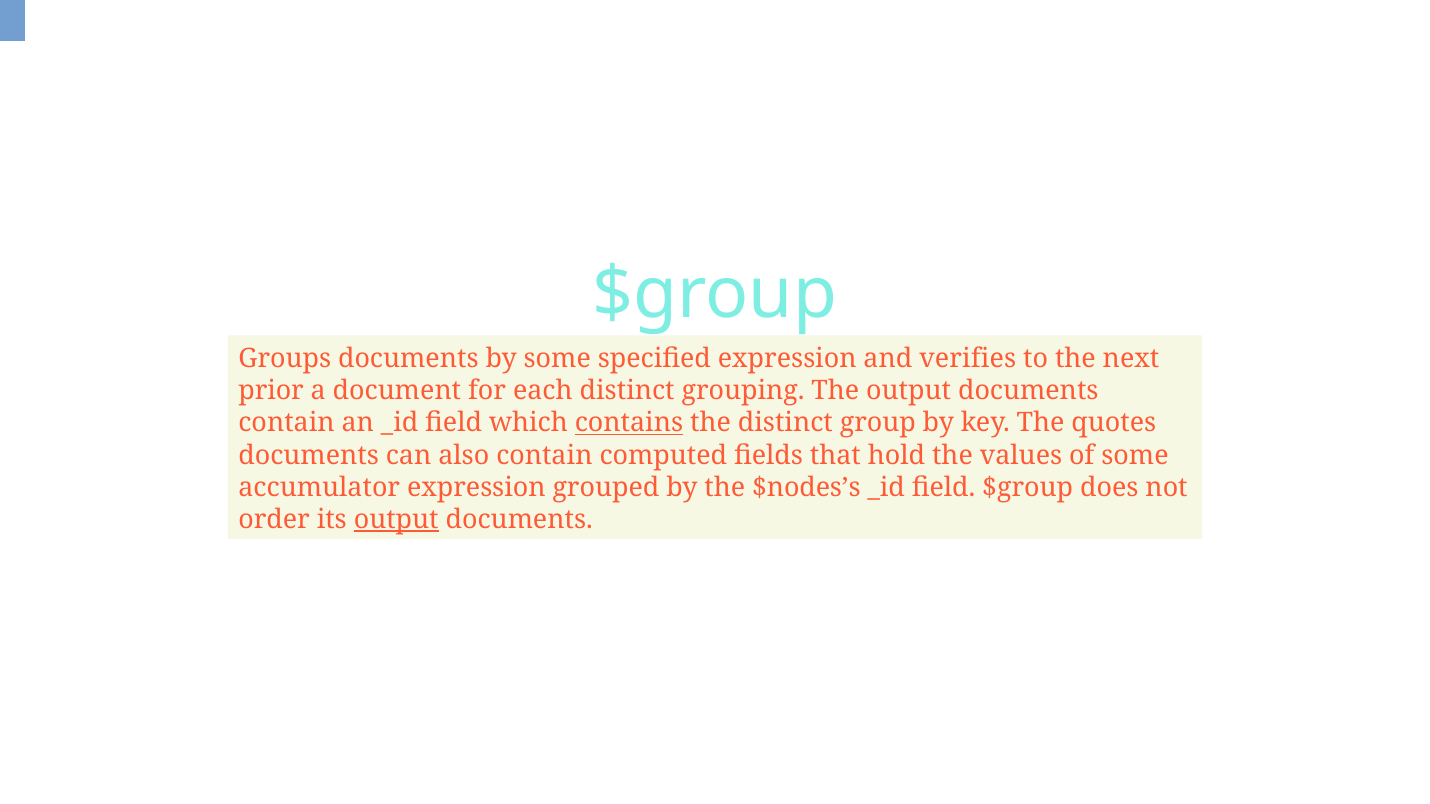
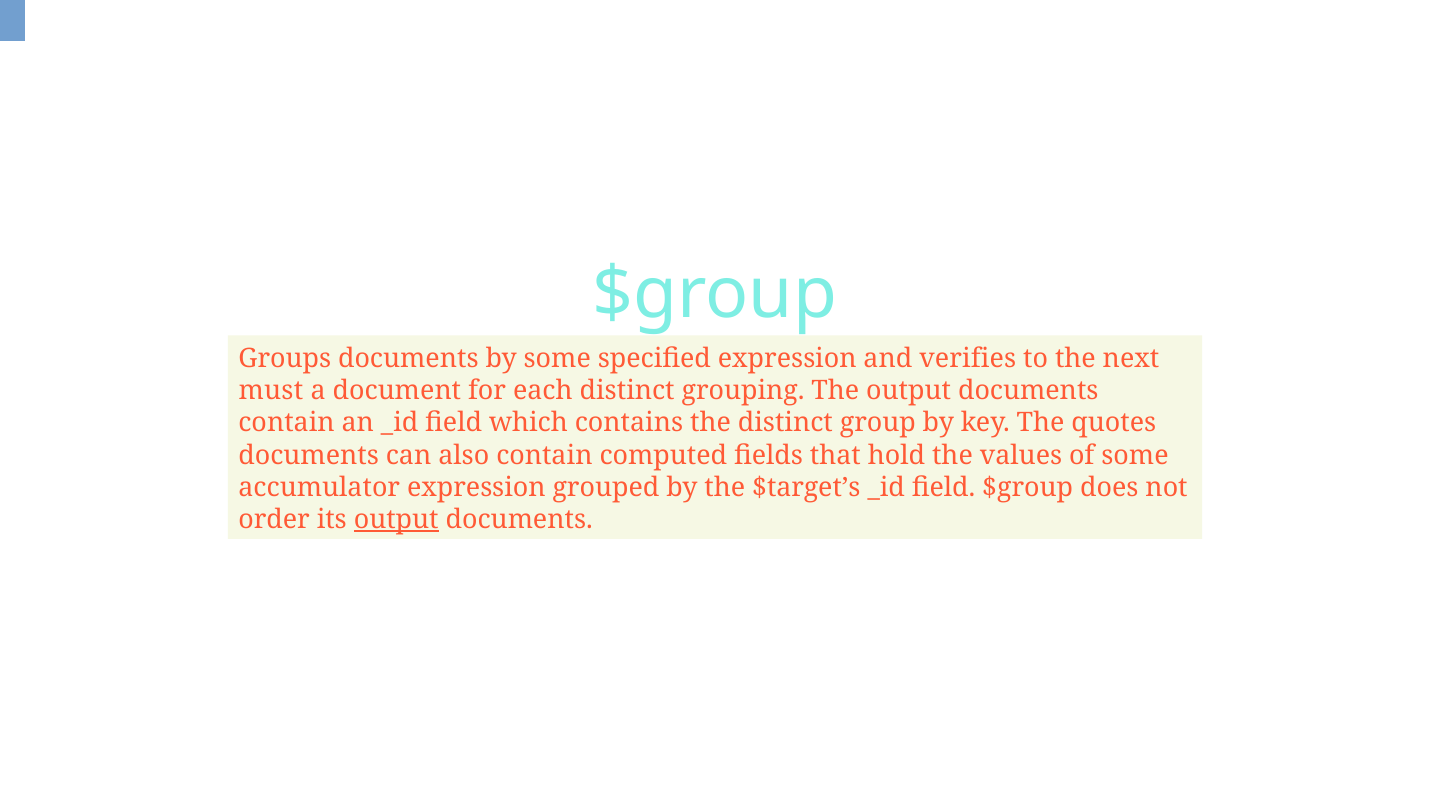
prior: prior -> must
contains underline: present -> none
$nodes’s: $nodes’s -> $target’s
